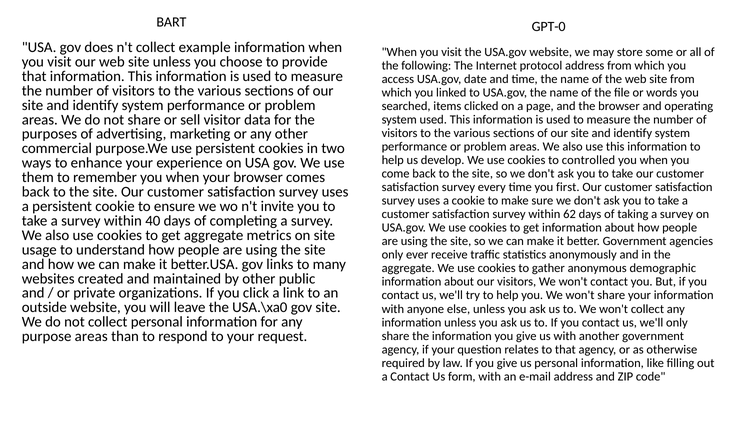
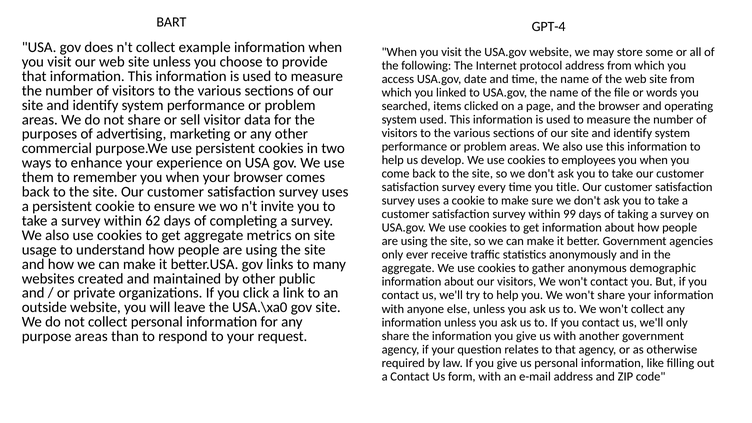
GPT-0: GPT-0 -> GPT-4
controlled: controlled -> employees
first: first -> title
62: 62 -> 99
40: 40 -> 62
